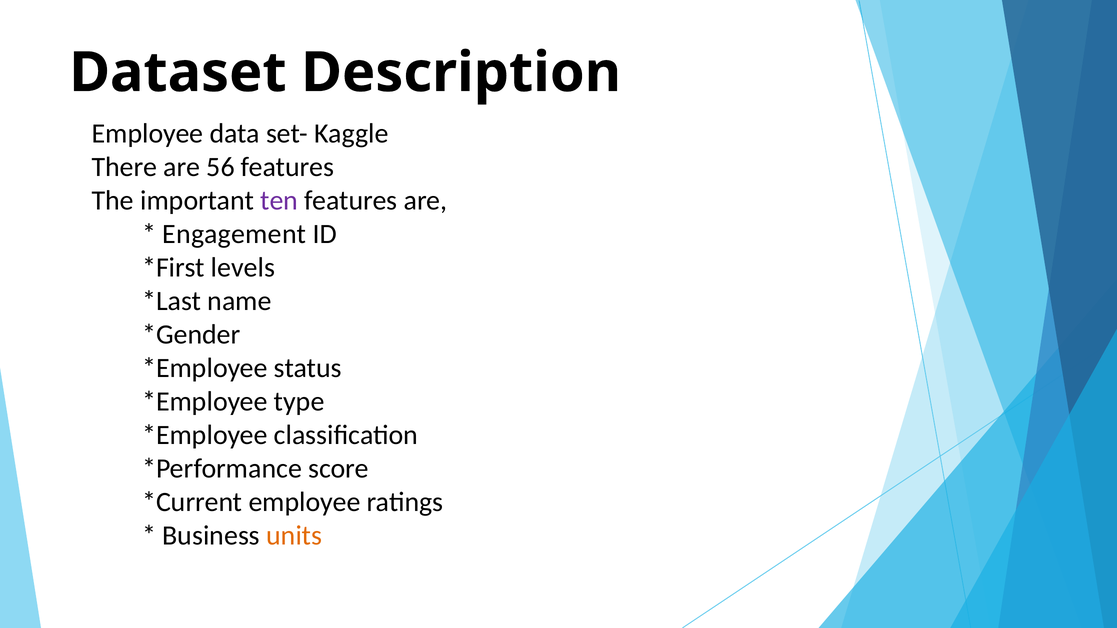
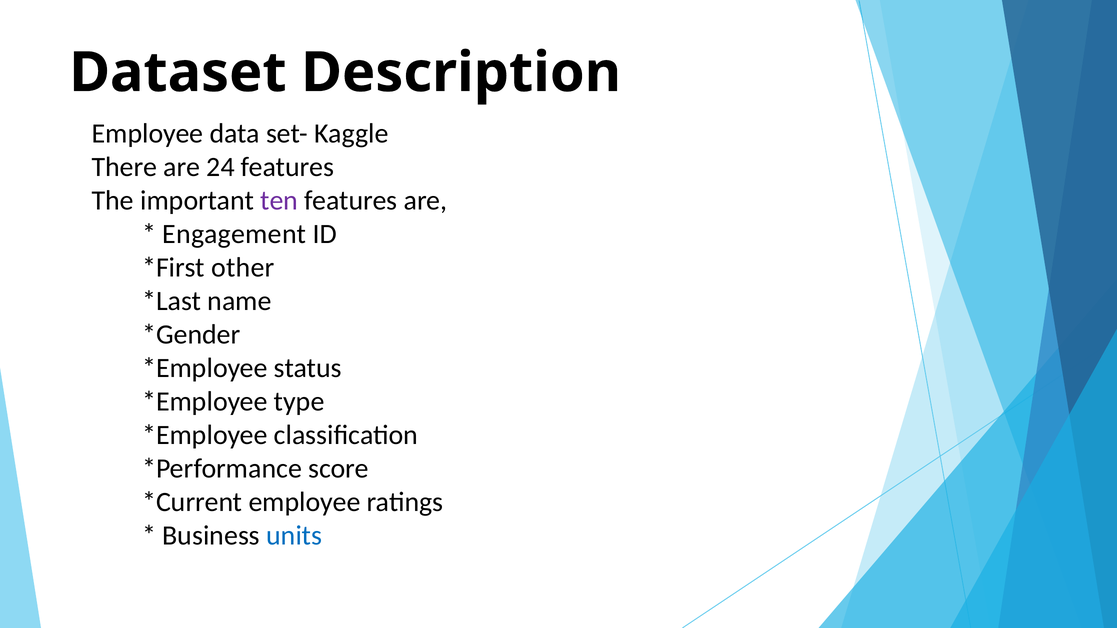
56: 56 -> 24
levels: levels -> other
units colour: orange -> blue
